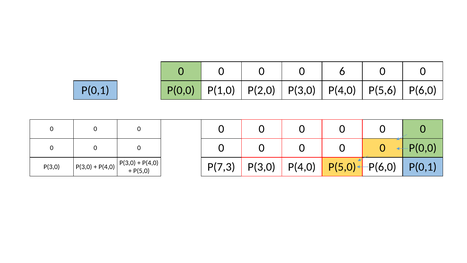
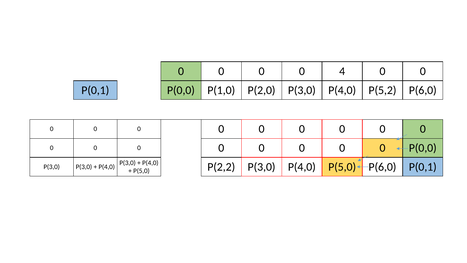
6: 6 -> 4
P(5,6: P(5,6 -> P(5,2
P(7,3: P(7,3 -> P(2,2
